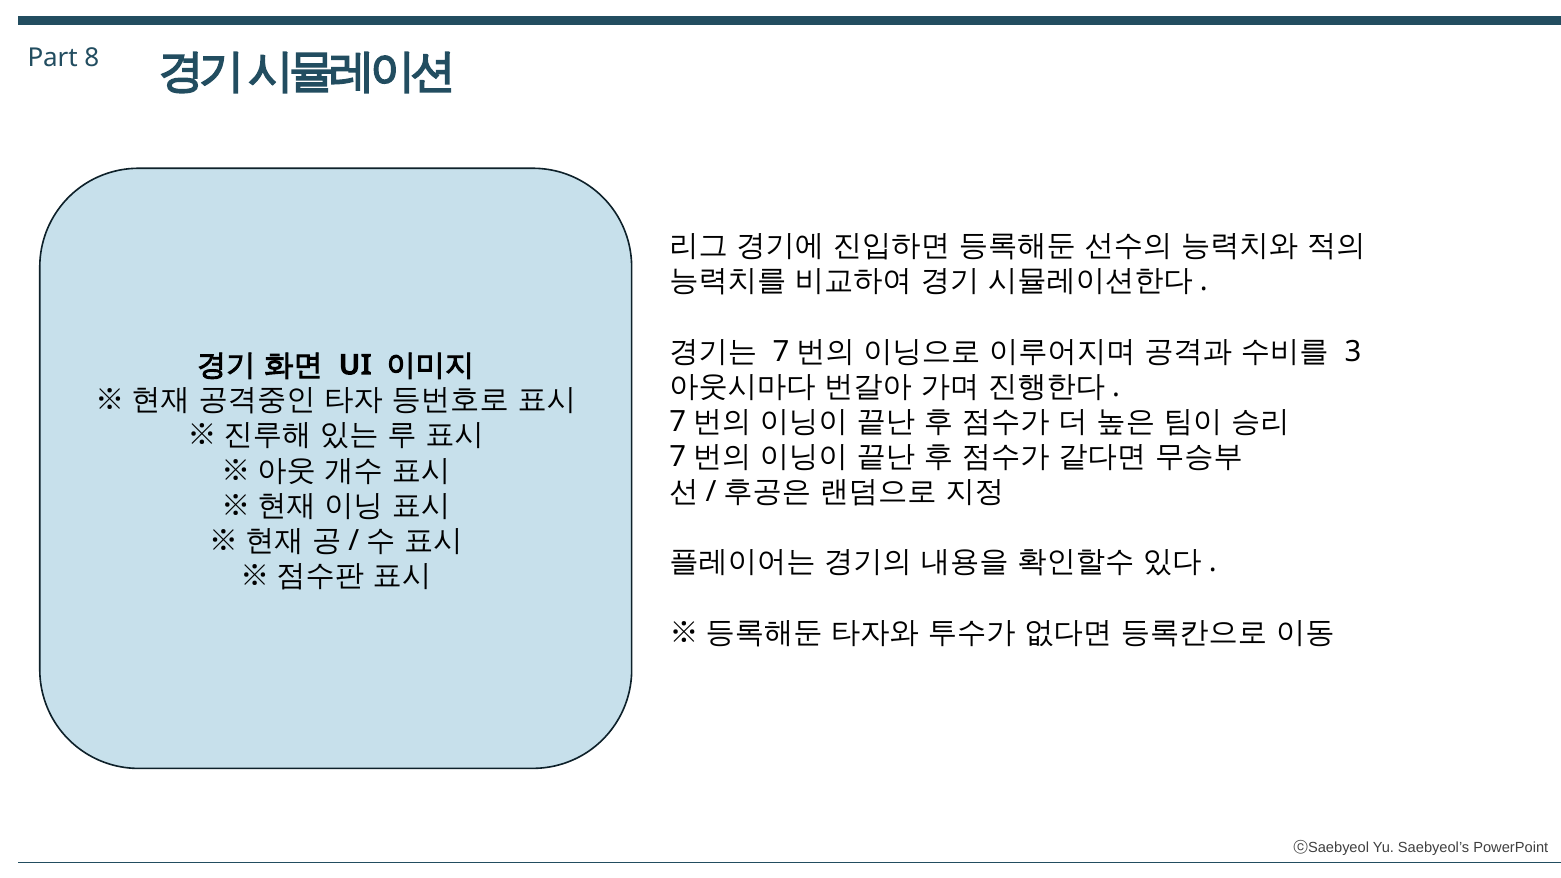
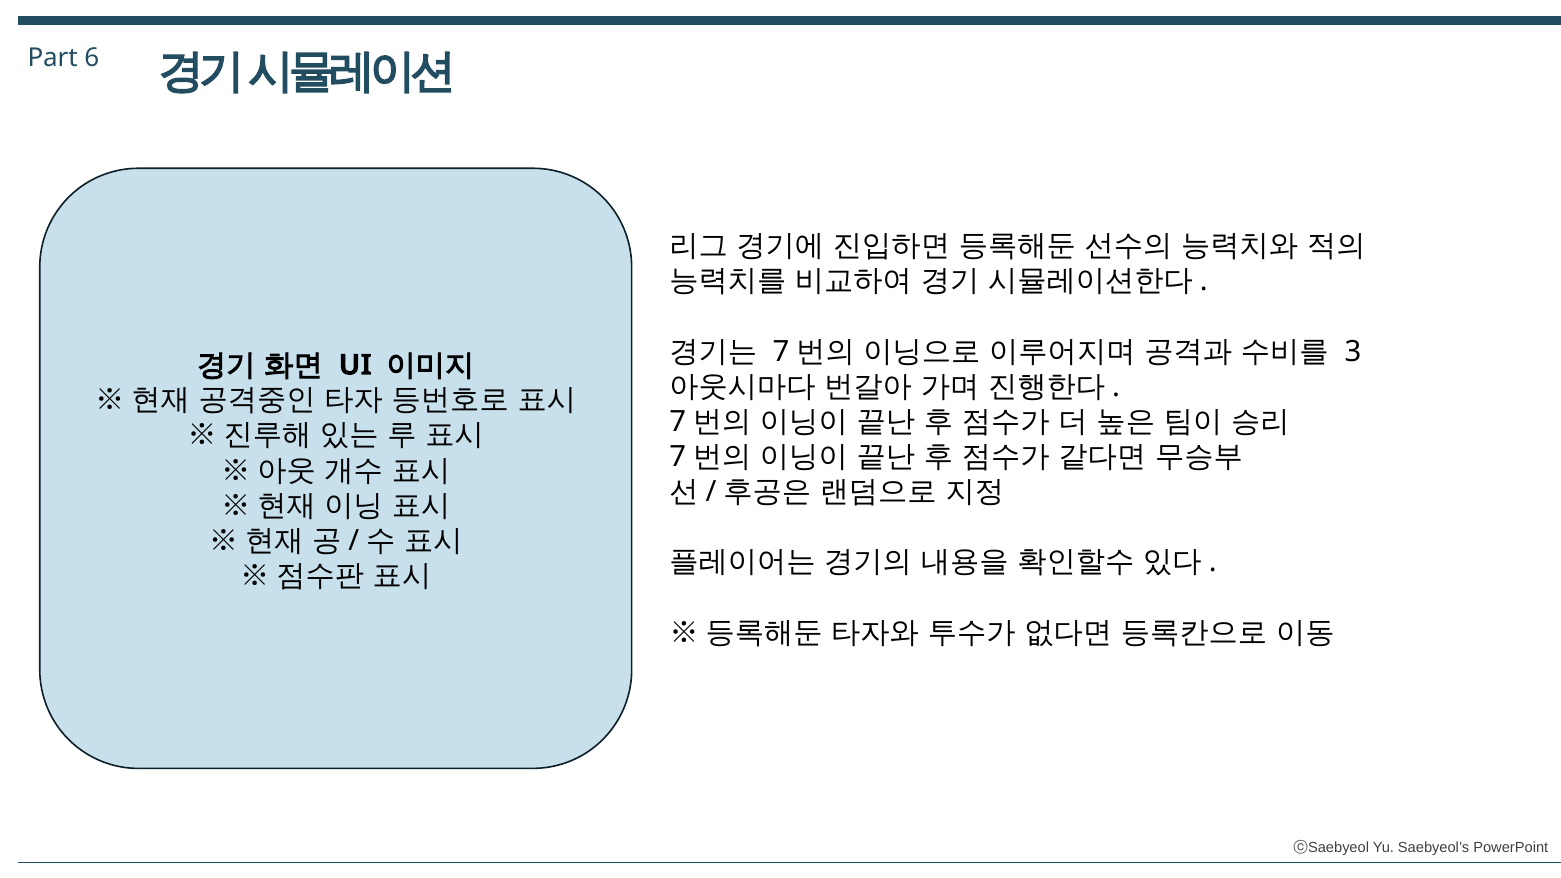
8: 8 -> 6
